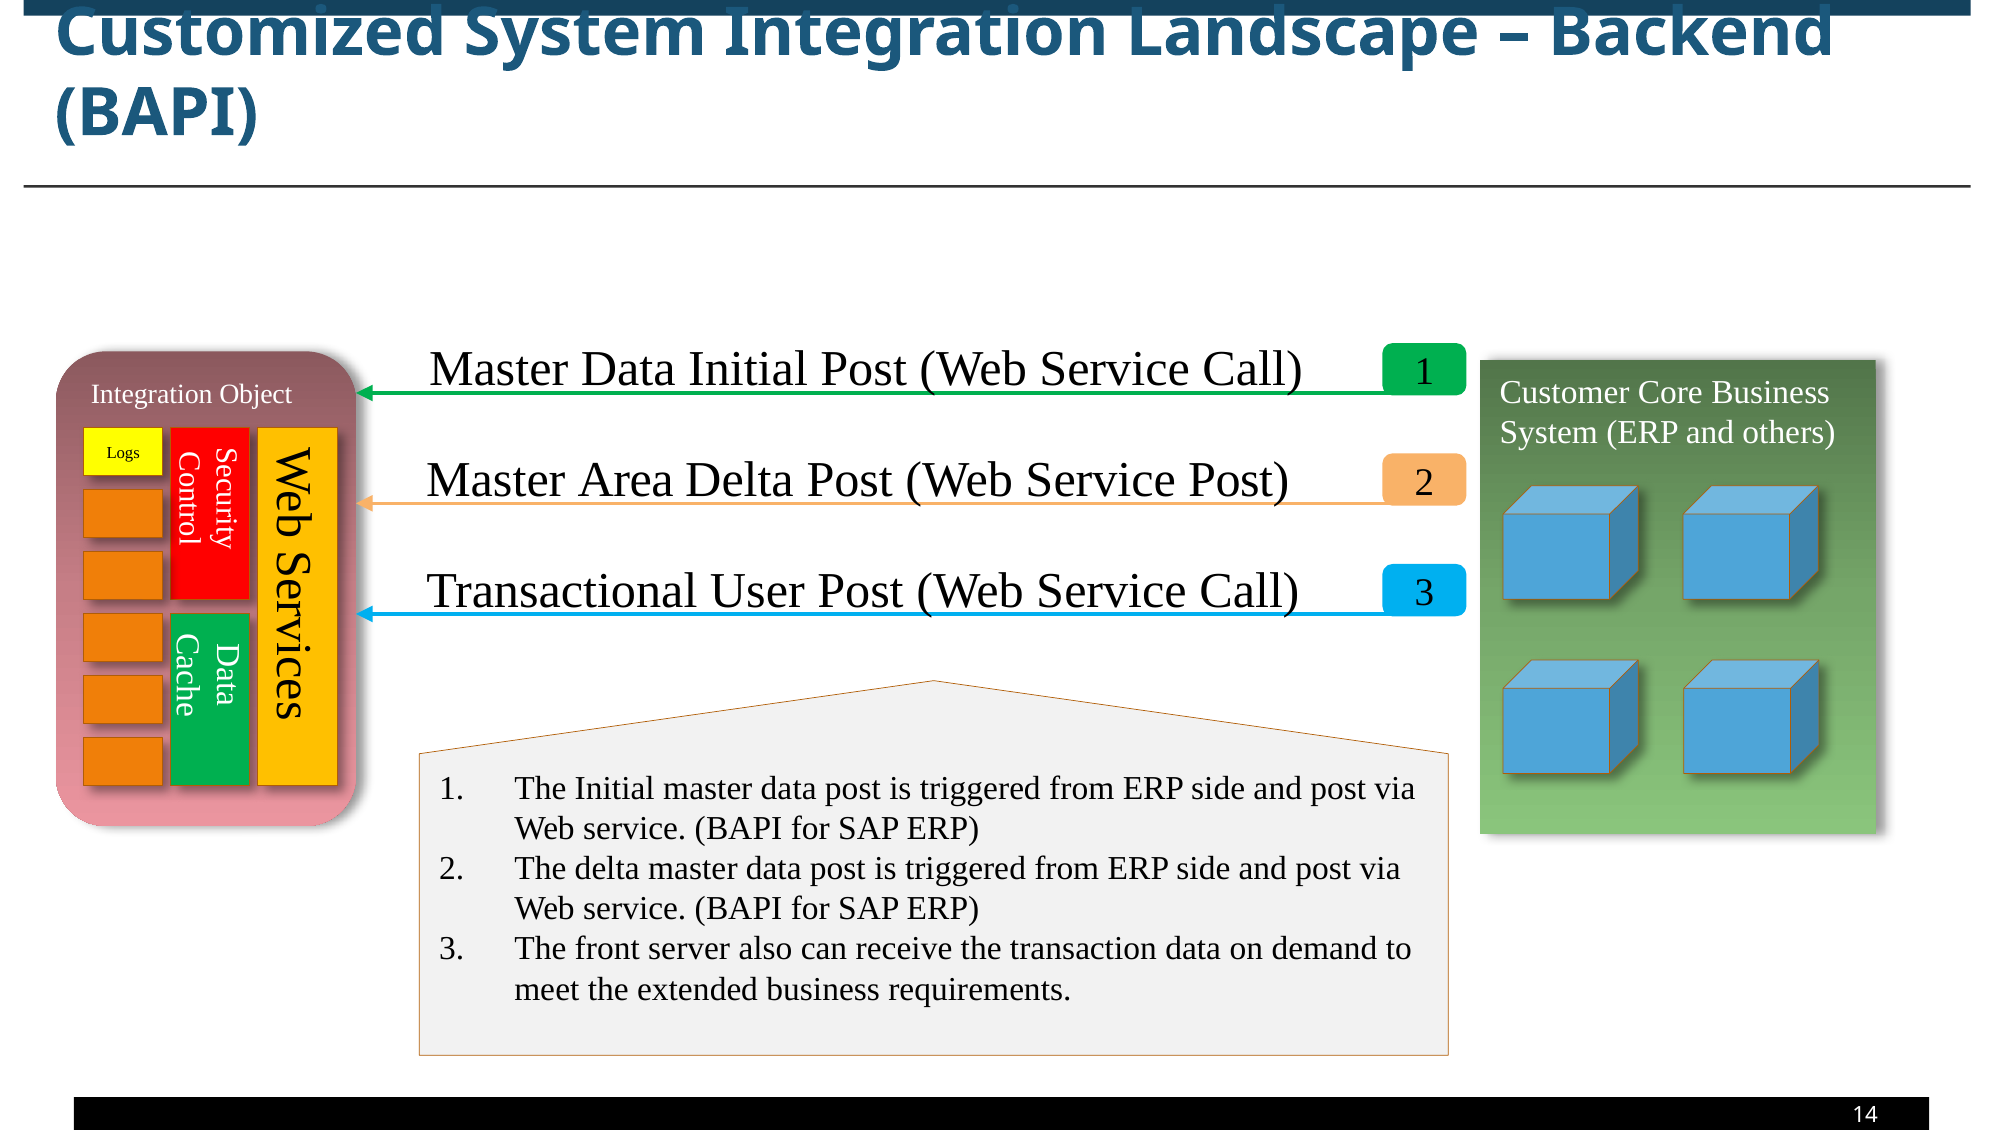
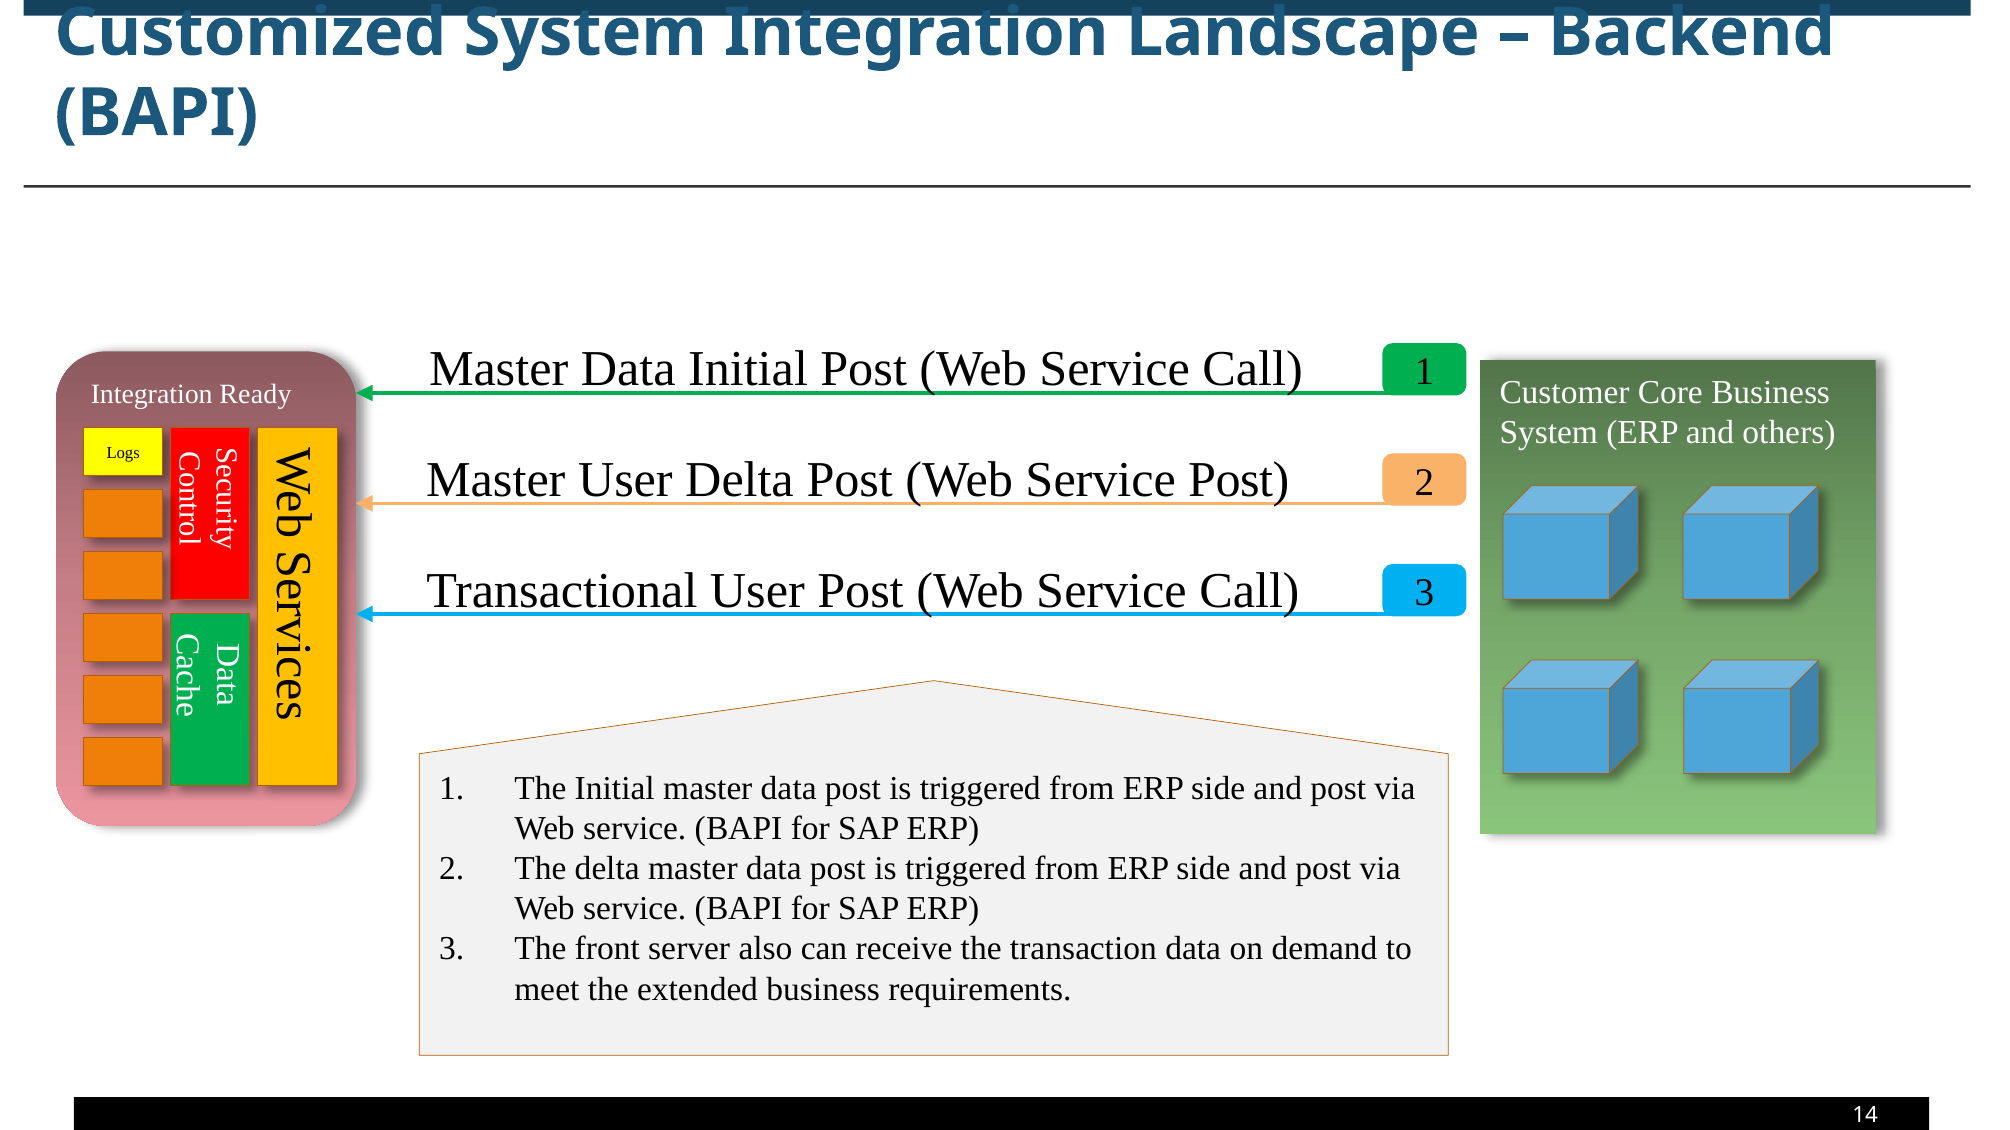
Object: Object -> Ready
Master Area: Area -> User
